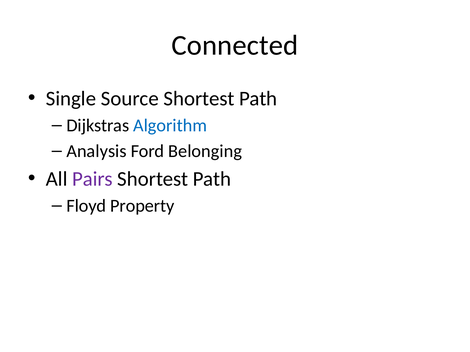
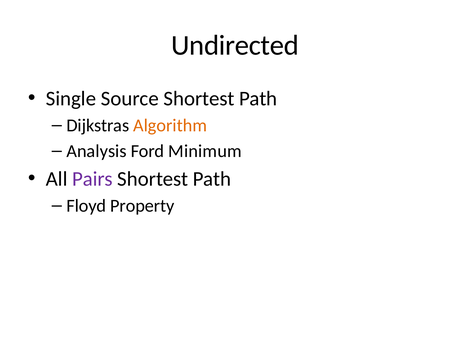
Connected: Connected -> Undirected
Algorithm colour: blue -> orange
Belonging: Belonging -> Minimum
